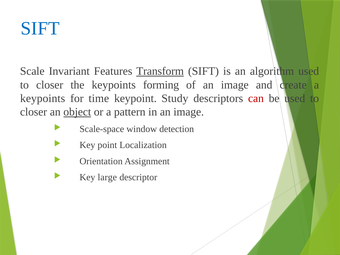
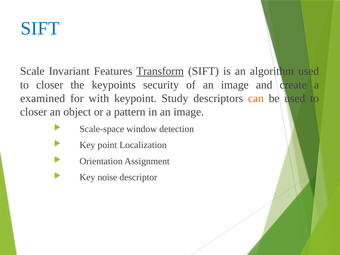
forming: forming -> security
keypoints at (43, 98): keypoints -> examined
time: time -> with
can colour: red -> orange
object underline: present -> none
large: large -> noise
